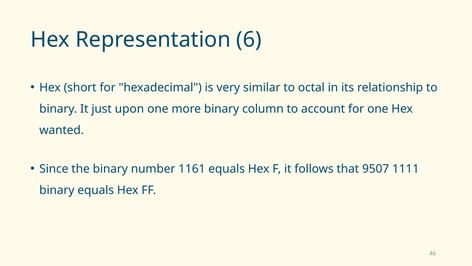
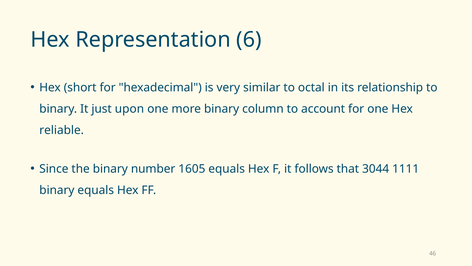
wanted: wanted -> reliable
1161: 1161 -> 1605
9507: 9507 -> 3044
